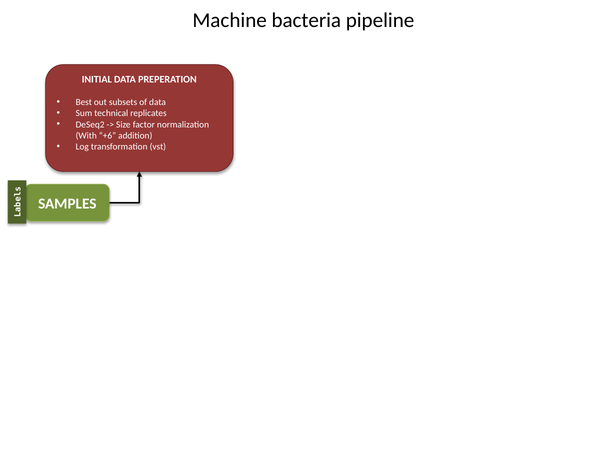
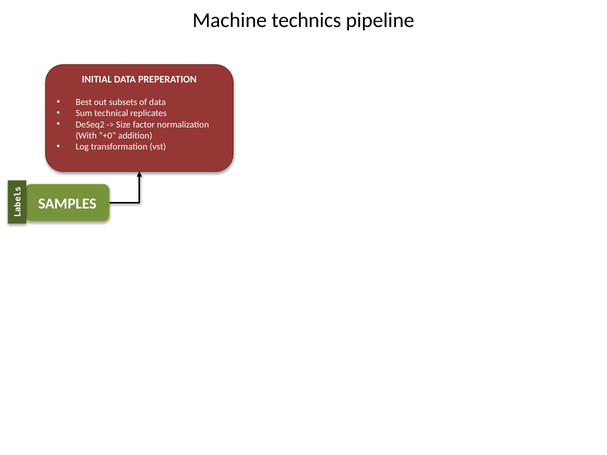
bacteria: bacteria -> technics
+6: +6 -> +0
